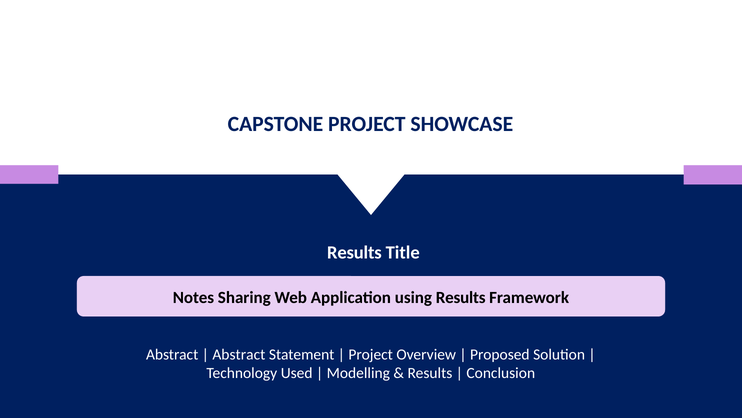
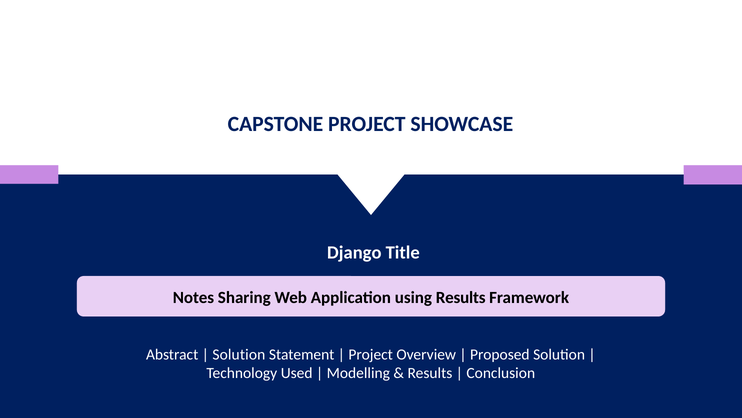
Results at (354, 252): Results -> Django
Abstract at (239, 354): Abstract -> Solution
